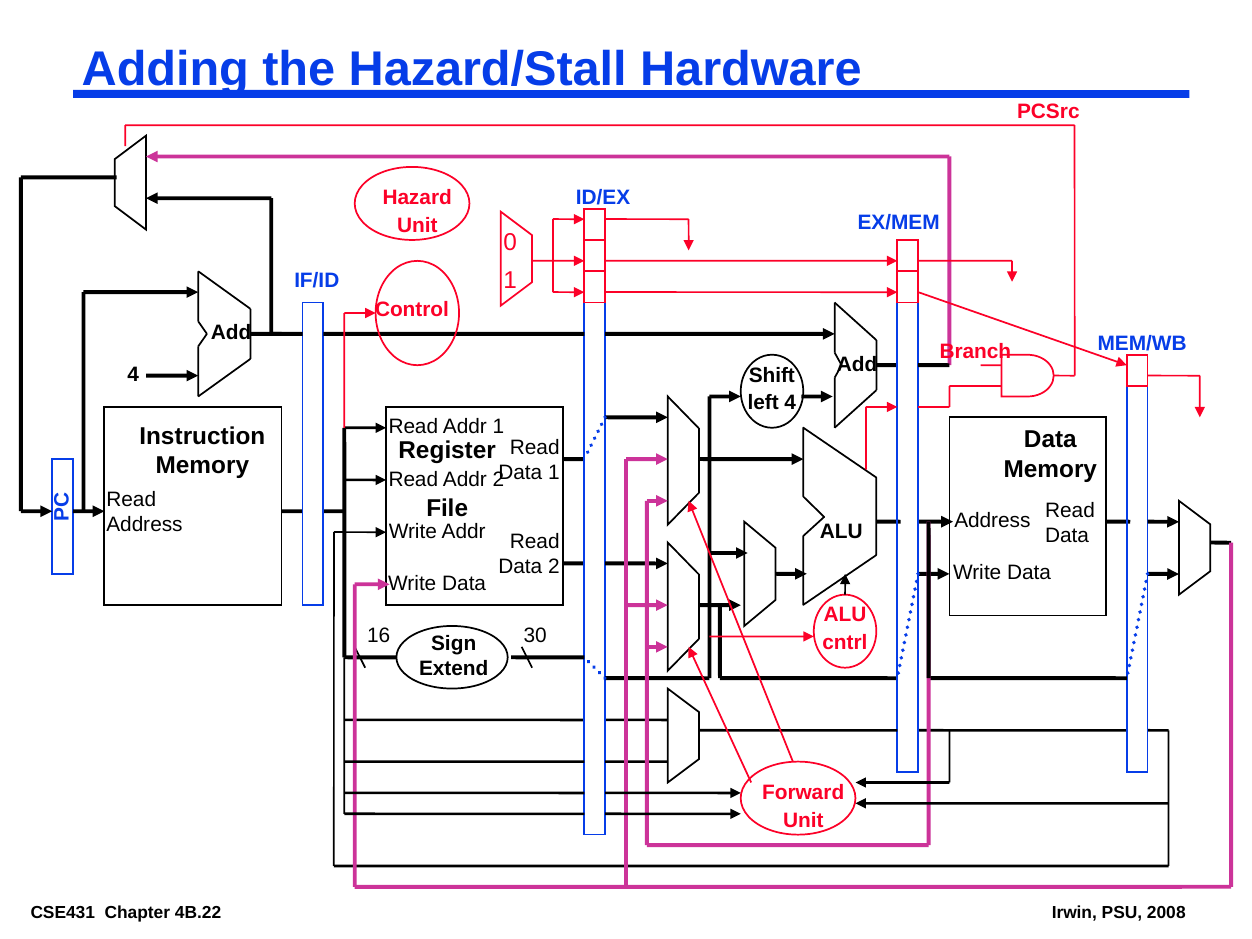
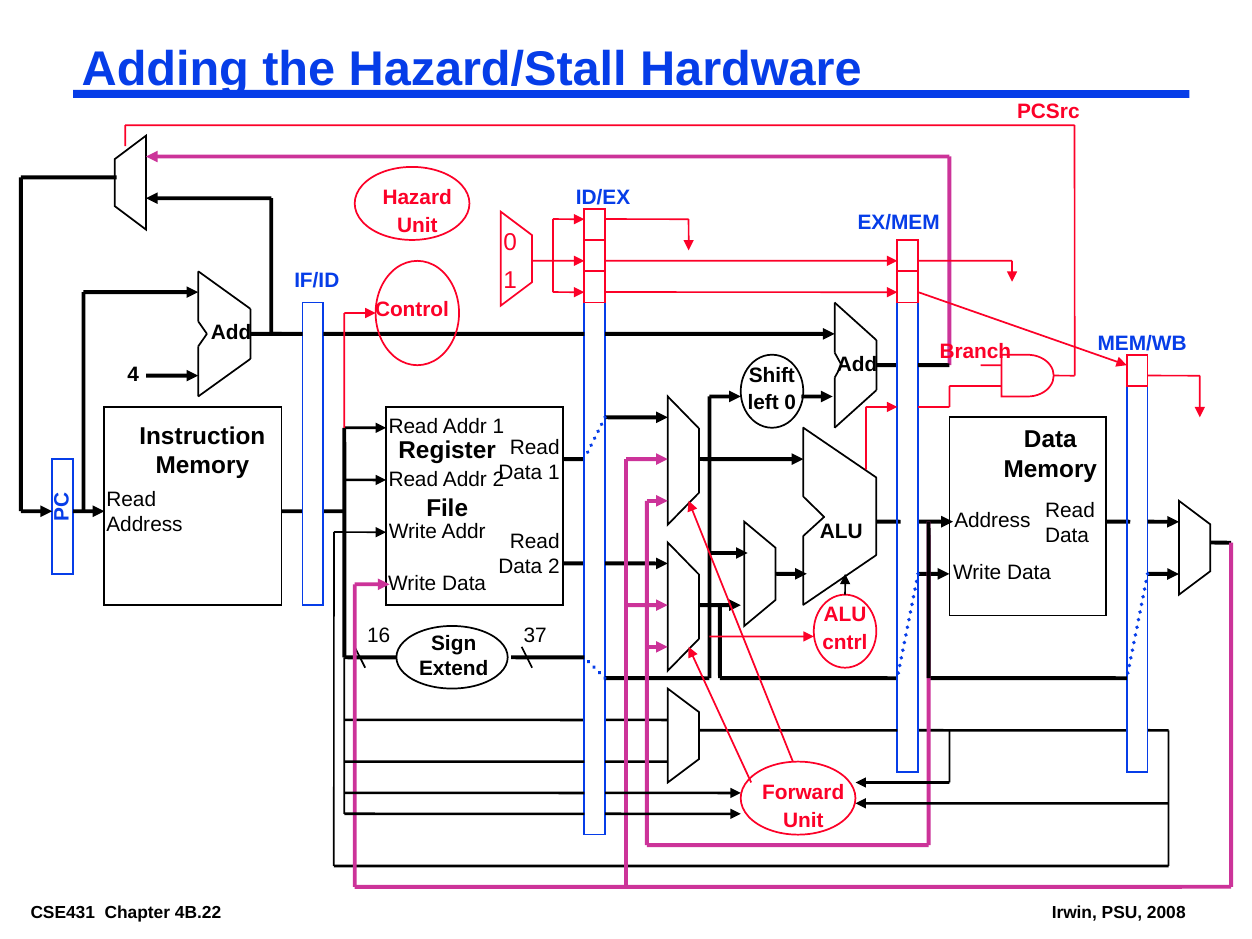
left 4: 4 -> 0
30: 30 -> 37
